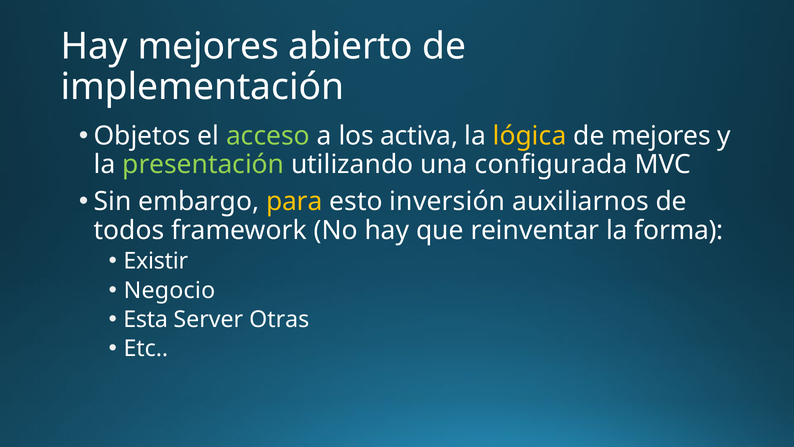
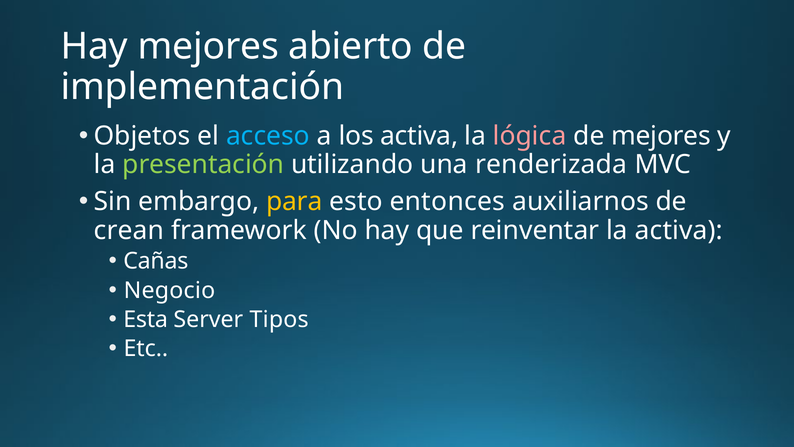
acceso colour: light green -> light blue
lógica colour: yellow -> pink
configurada: configurada -> renderizada
inversión: inversión -> entonces
todos: todos -> crean
la forma: forma -> activa
Existir: Existir -> Cañas
Otras: Otras -> Tipos
